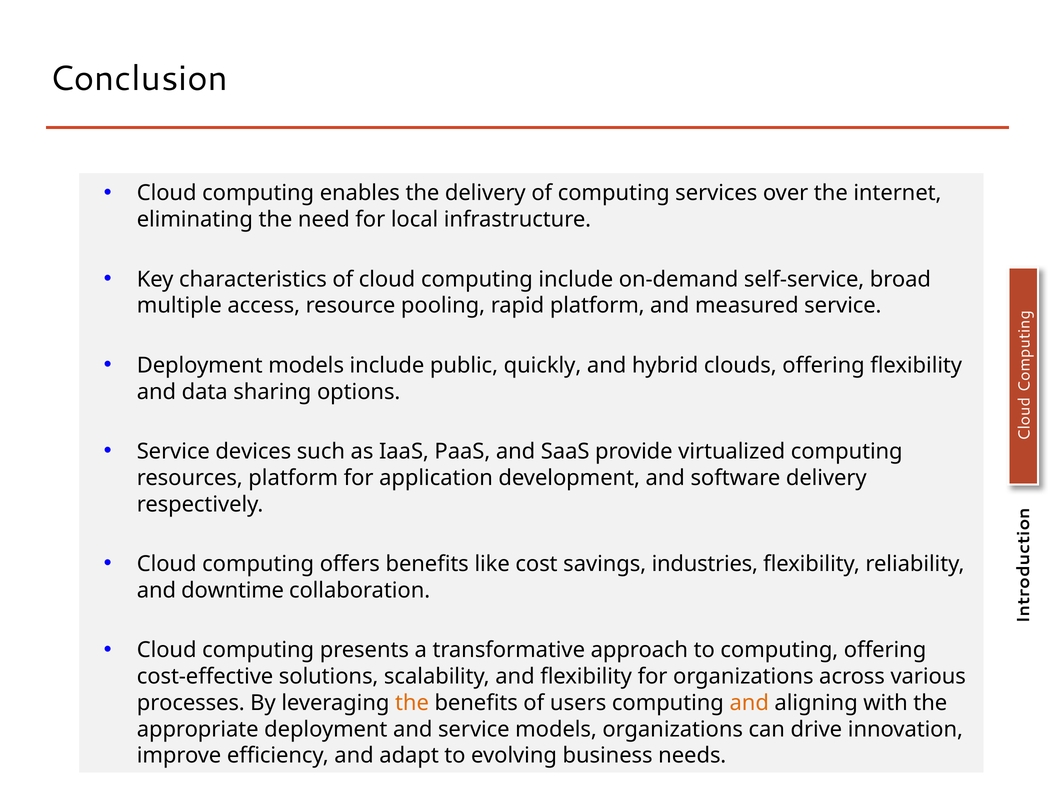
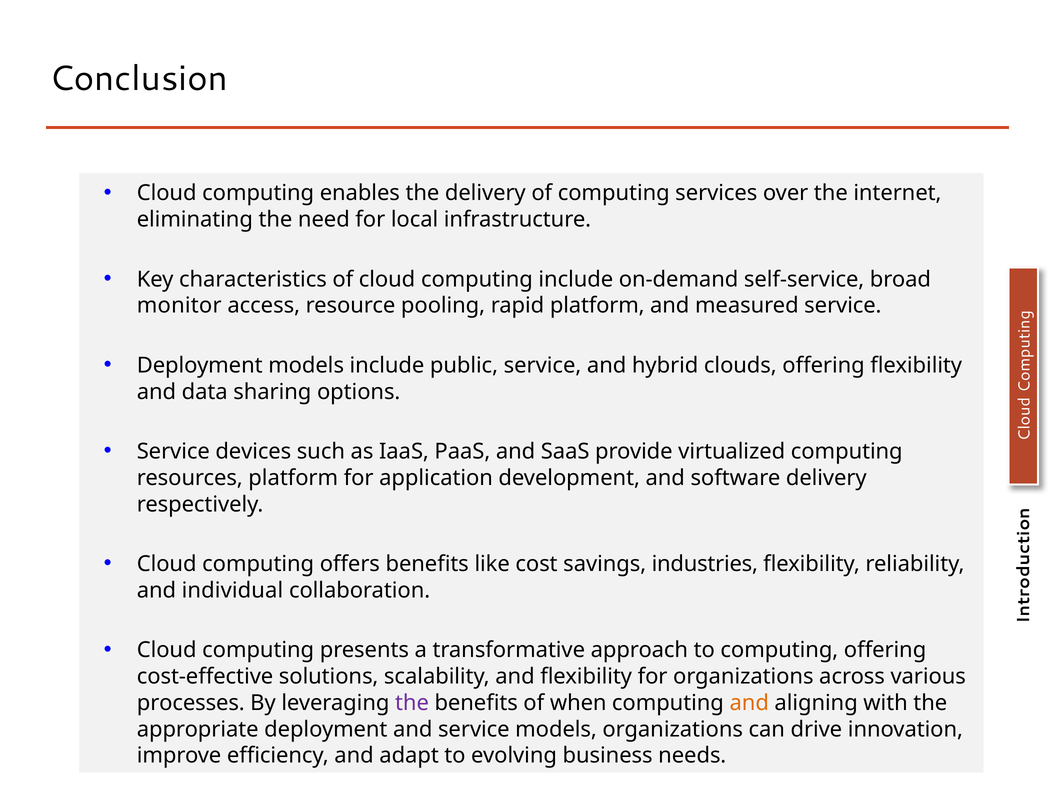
multiple: multiple -> monitor
public quickly: quickly -> service
downtime: downtime -> individual
the at (412, 703) colour: orange -> purple
users: users -> when
